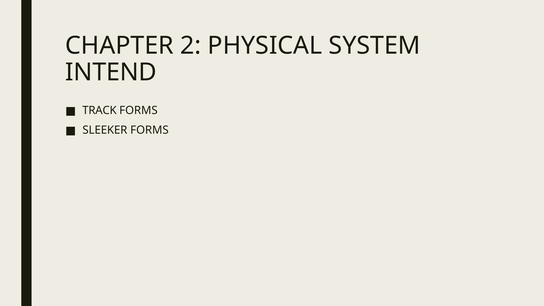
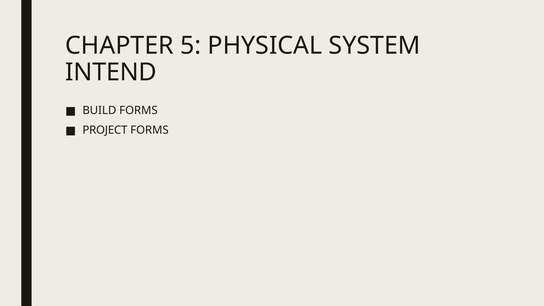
2: 2 -> 5
TRACK: TRACK -> BUILD
SLEEKER: SLEEKER -> PROJECT
